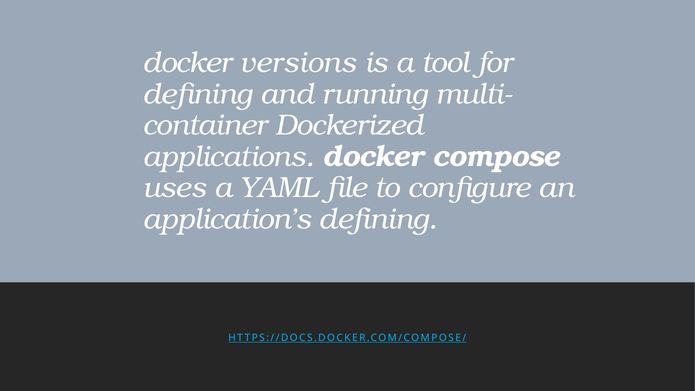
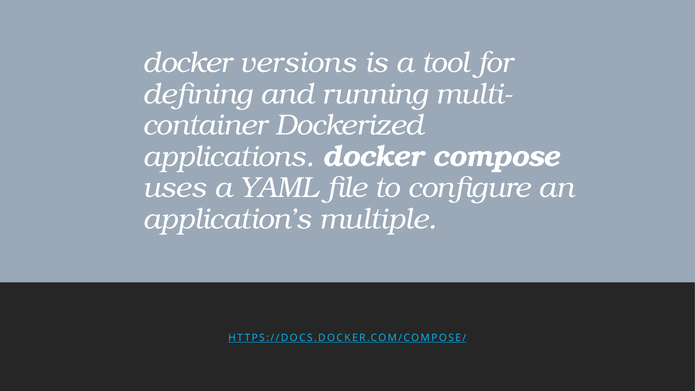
application’s defining: defining -> multiple
